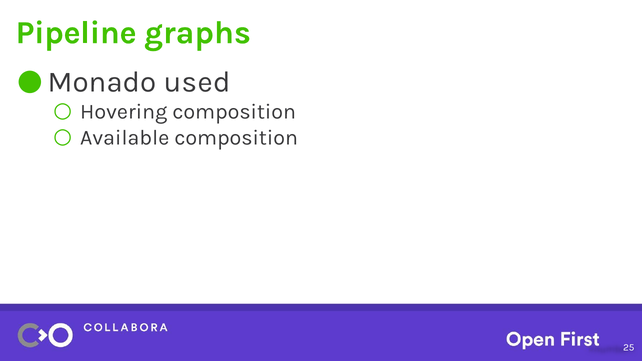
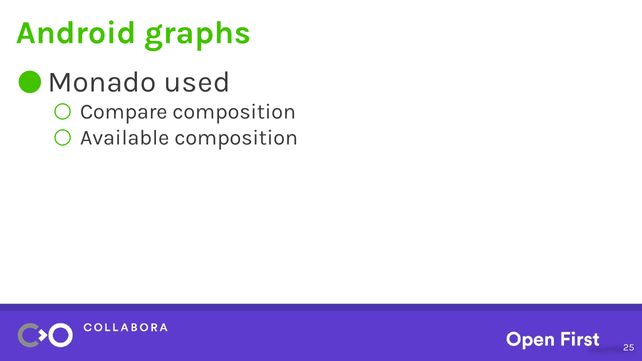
Pipeline: Pipeline -> Android
Hovering: Hovering -> Compare
